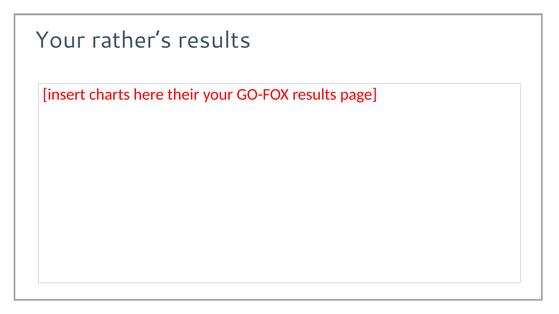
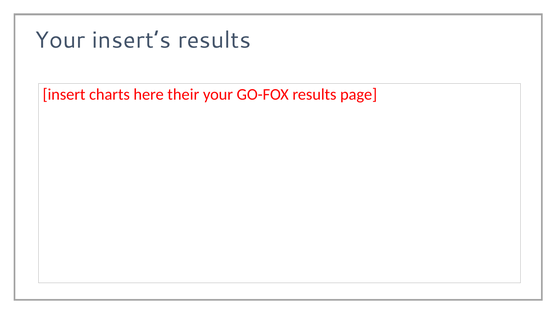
rather’s: rather’s -> insert’s
